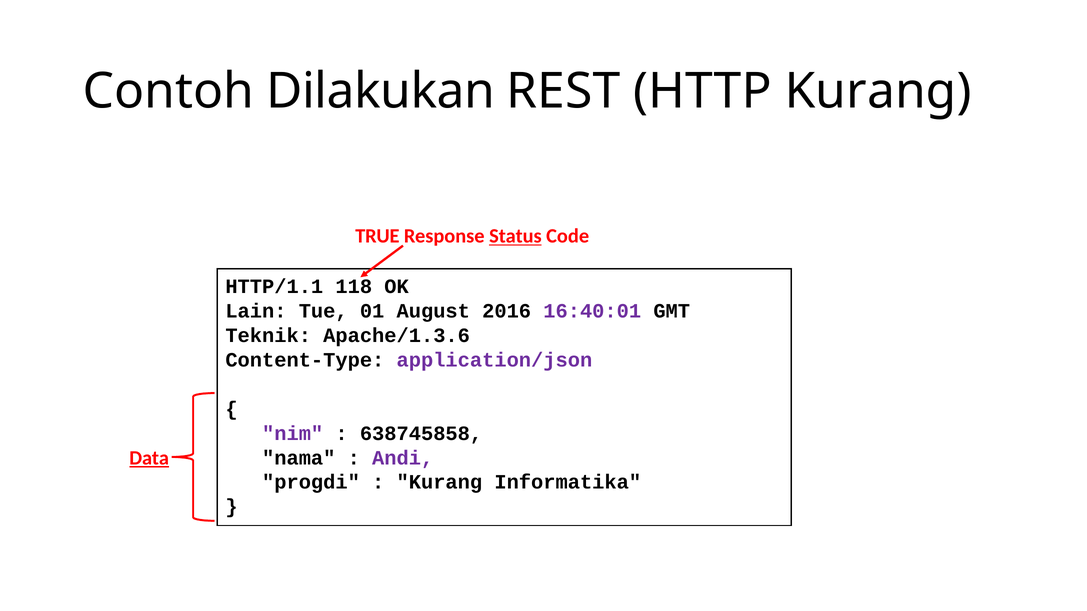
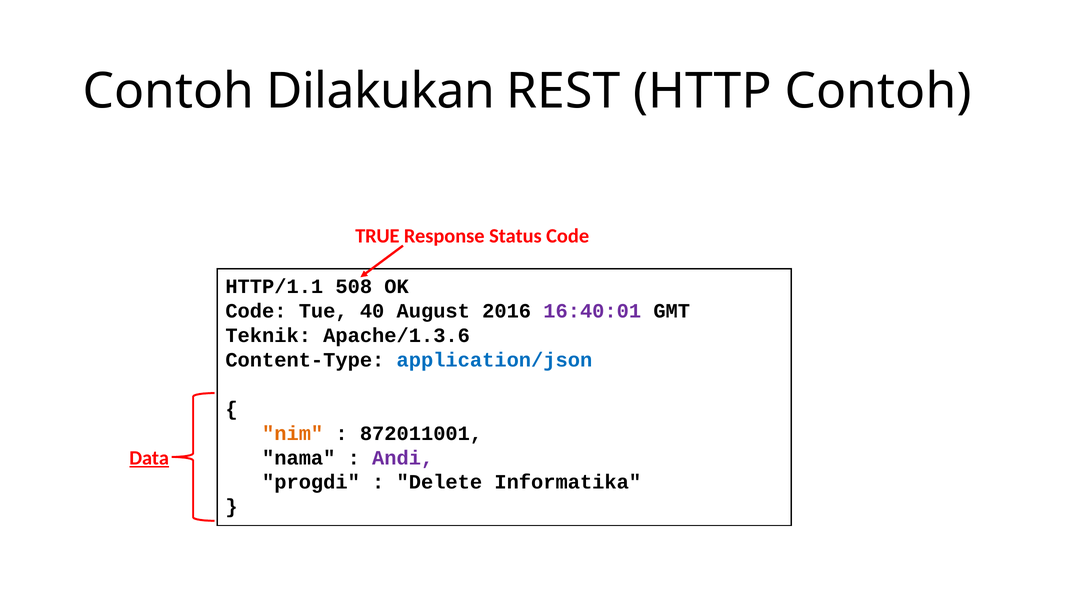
HTTP Kurang: Kurang -> Contoh
Status underline: present -> none
118: 118 -> 508
Lain at (256, 311): Lain -> Code
01: 01 -> 40
application/json colour: purple -> blue
nim colour: purple -> orange
638745858: 638745858 -> 872011001
Kurang at (439, 483): Kurang -> Delete
